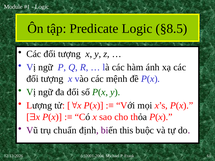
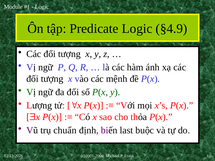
§8.5: §8.5 -> §4.9
this: this -> last
